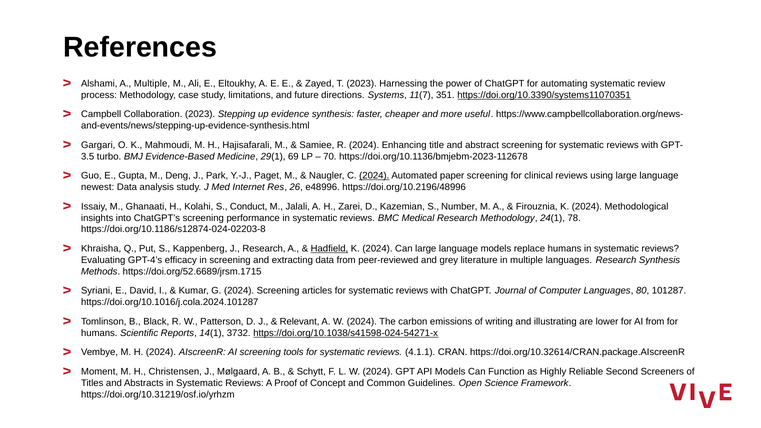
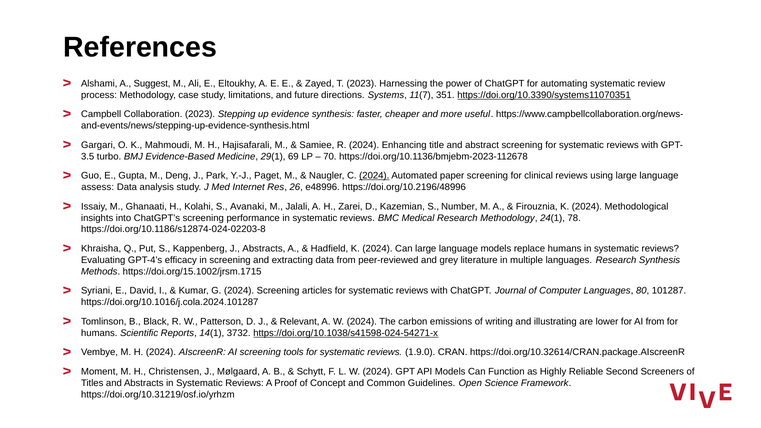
A Multiple: Multiple -> Suggest
newest: newest -> assess
Conduct: Conduct -> Avanaki
J Research: Research -> Abstracts
Hadfield underline: present -> none
https://doi.org/52.6689/jrsm.1715: https://doi.org/52.6689/jrsm.1715 -> https://doi.org/15.1002/jrsm.1715
4.1.1: 4.1.1 -> 1.9.0
